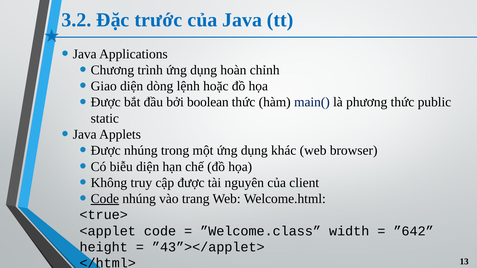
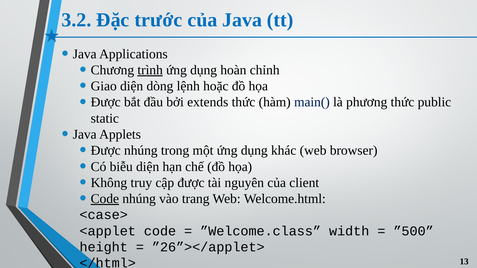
trình underline: none -> present
boolean: boolean -> extends
<true>: <true> -> <case>
”642: ”642 -> ”500
”43”></applet>: ”43”></applet> -> ”26”></applet>
